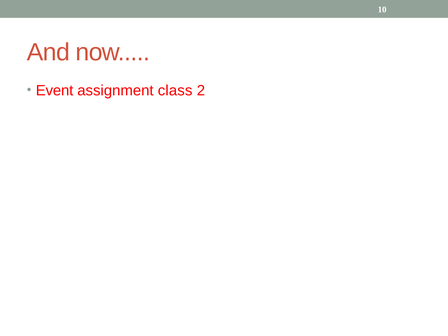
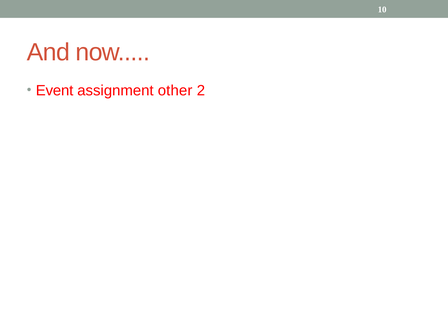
class: class -> other
